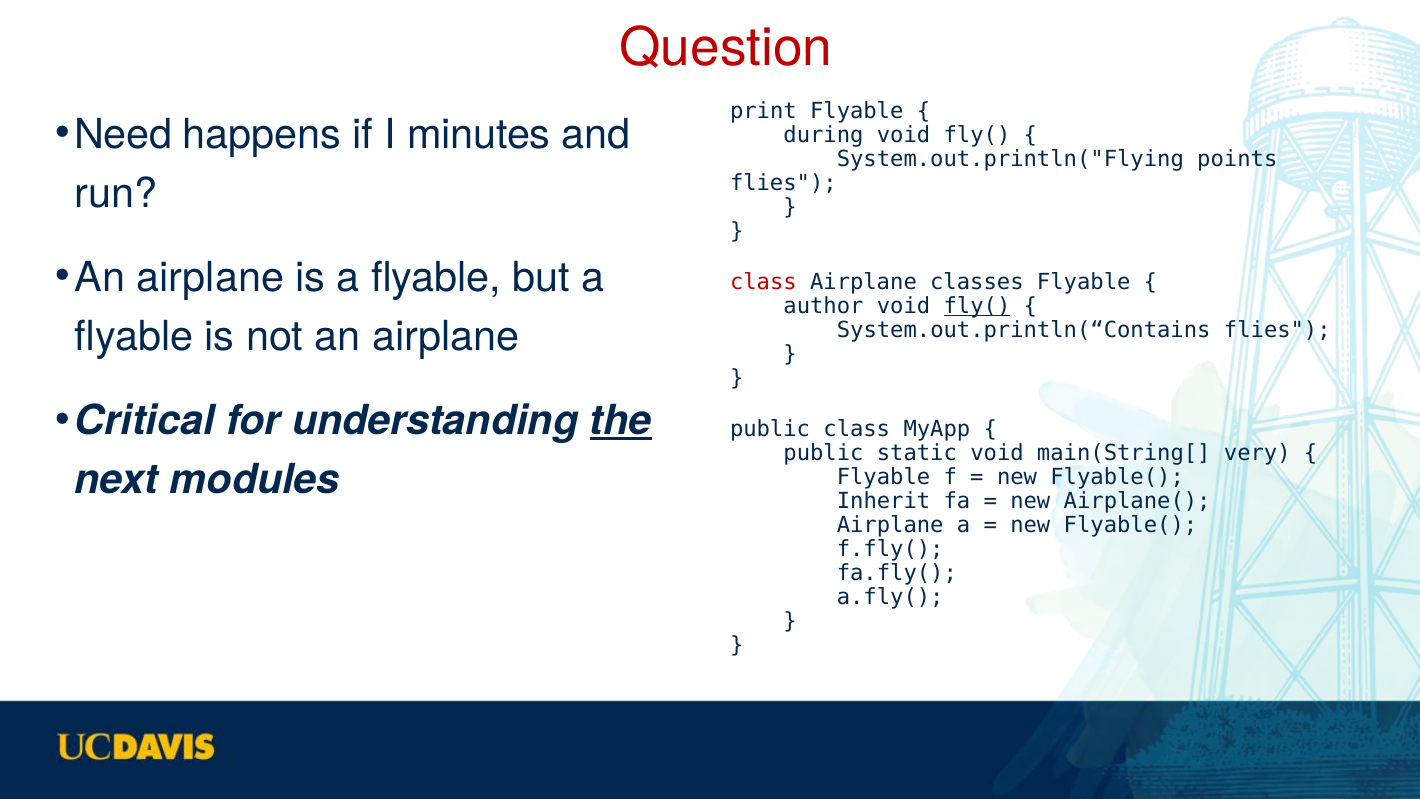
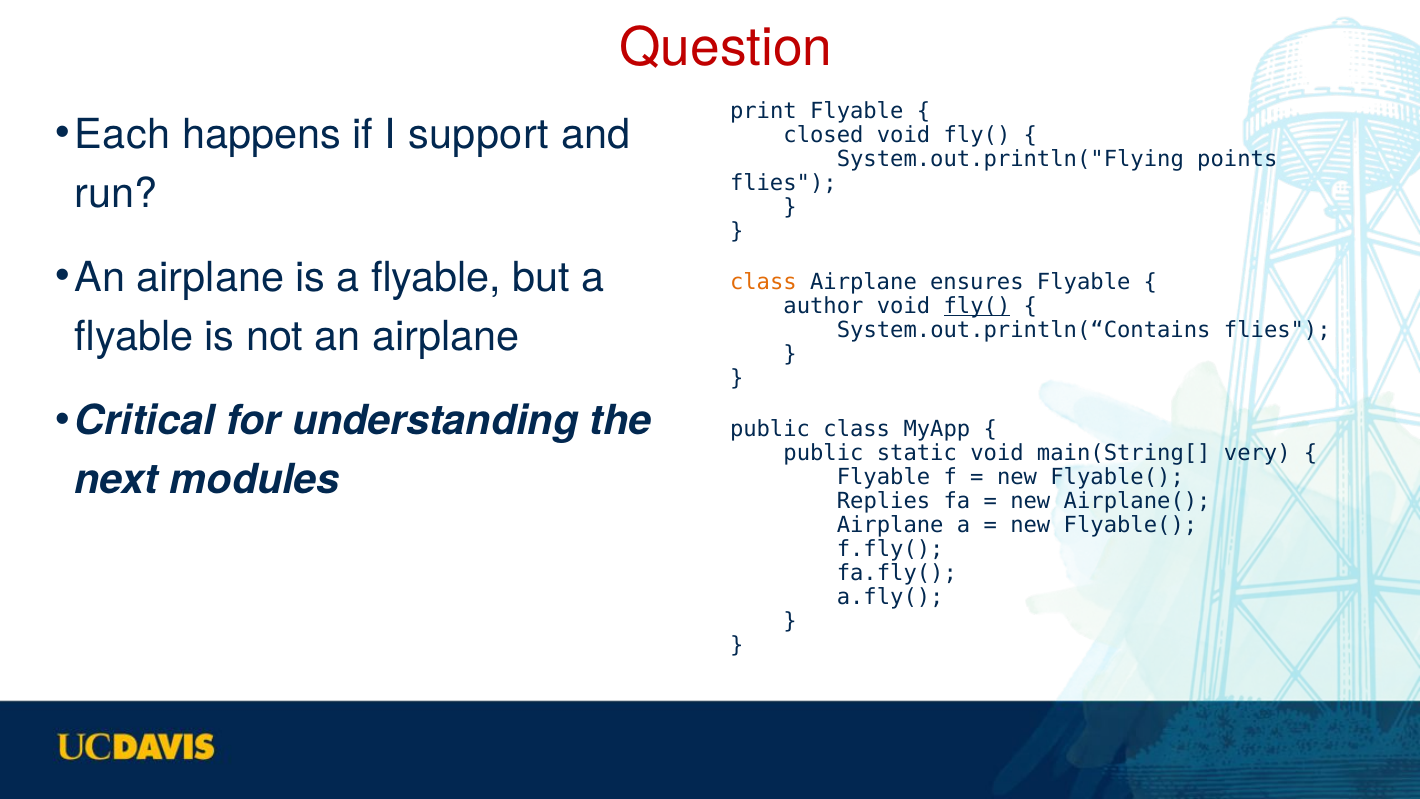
Need: Need -> Each
minutes: minutes -> support
during: during -> closed
class at (763, 282) colour: red -> orange
classes: classes -> ensures
the underline: present -> none
Inherit: Inherit -> Replies
